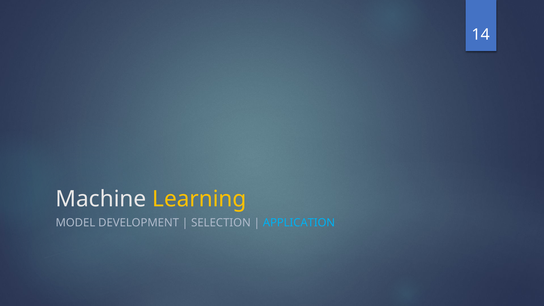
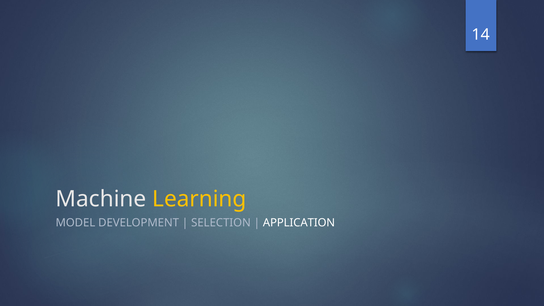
APPLICATION colour: light blue -> white
